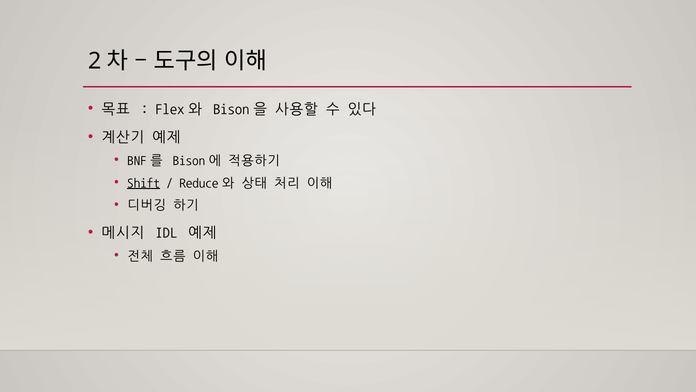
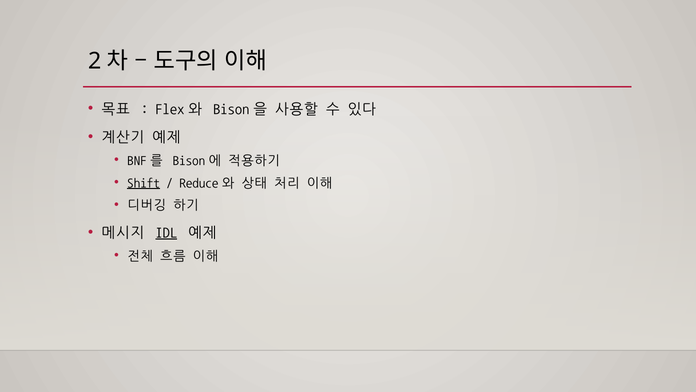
IDL underline: none -> present
